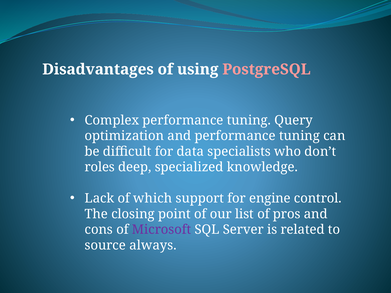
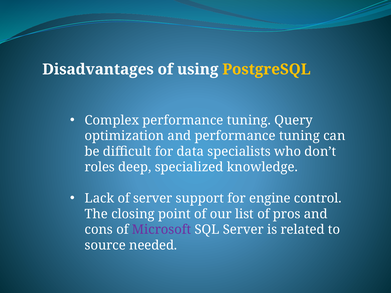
PostgreSQL colour: pink -> yellow
of which: which -> server
always: always -> needed
